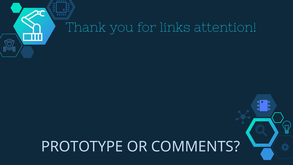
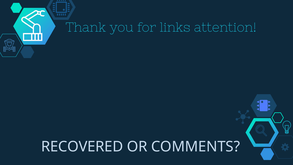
PROTOTYPE: PROTOTYPE -> RECOVERED
